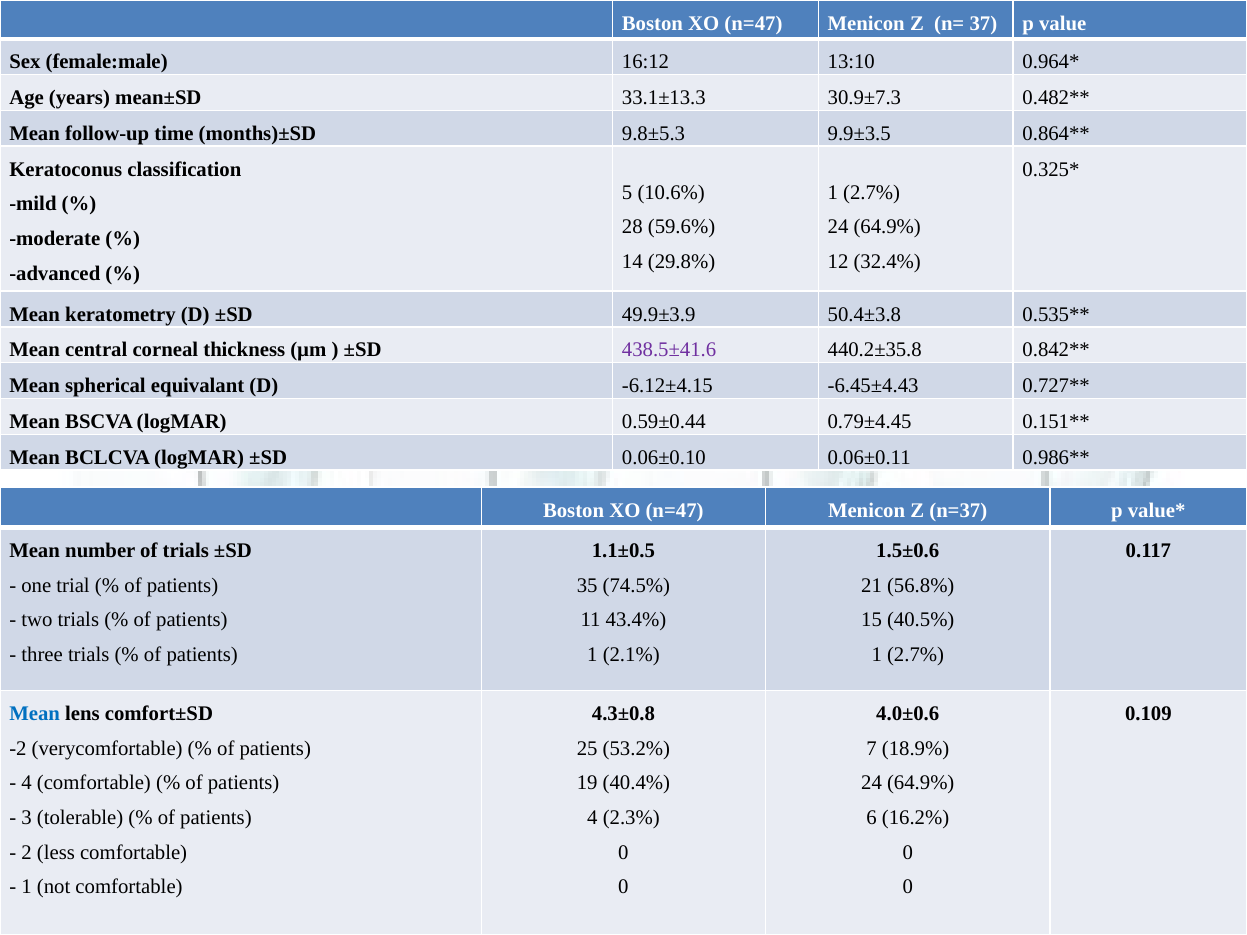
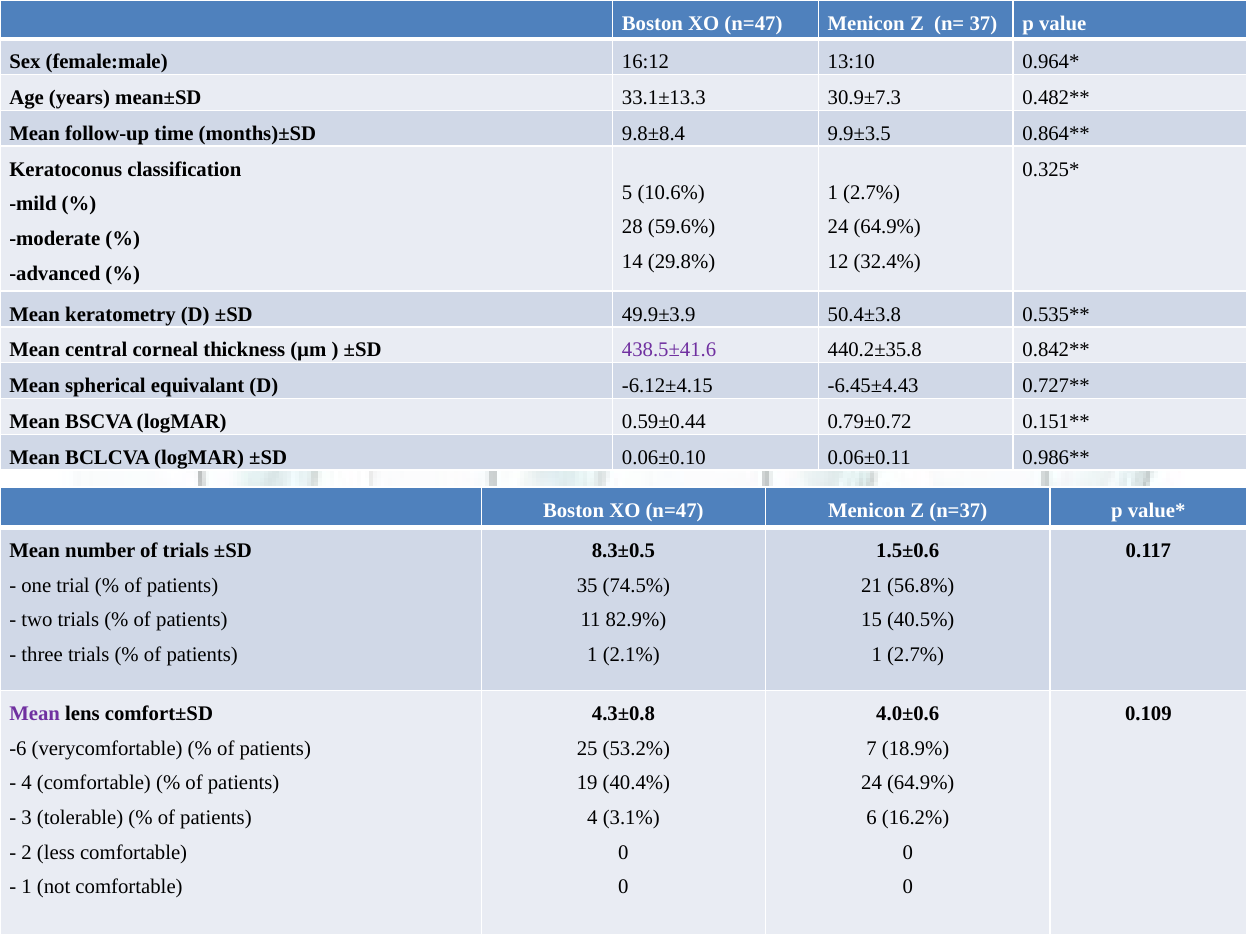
9.8±5.3: 9.8±5.3 -> 9.8±8.4
0.79±4.45: 0.79±4.45 -> 0.79±0.72
1.1±0.5: 1.1±0.5 -> 8.3±0.5
43.4%: 43.4% -> 82.9%
Mean at (35, 714) colour: blue -> purple
-2: -2 -> -6
2.3%: 2.3% -> 3.1%
